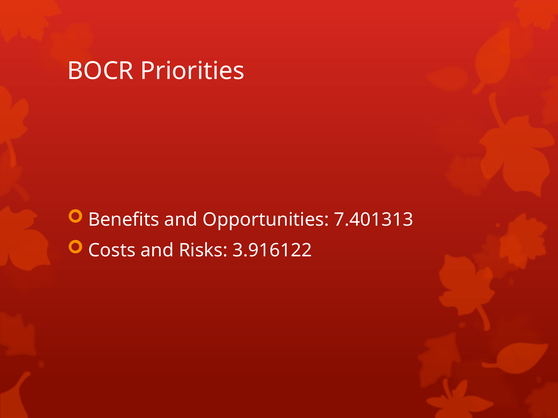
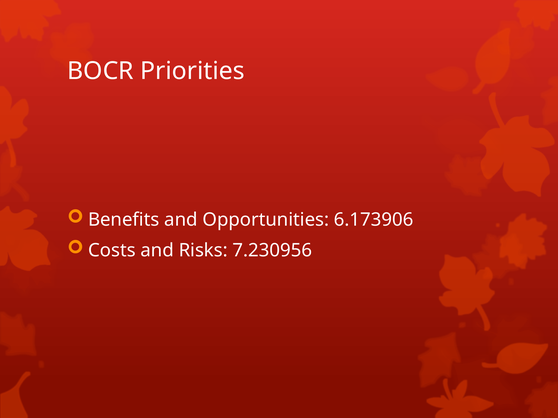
7.401313: 7.401313 -> 6.173906
3.916122: 3.916122 -> 7.230956
